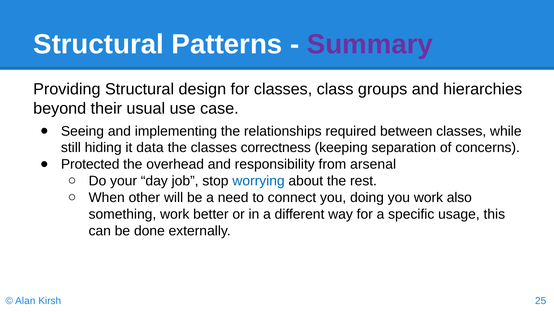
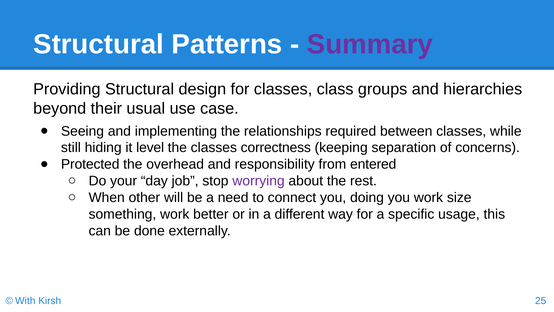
data: data -> level
arsenal: arsenal -> entered
worrying colour: blue -> purple
also: also -> size
Alan: Alan -> With
